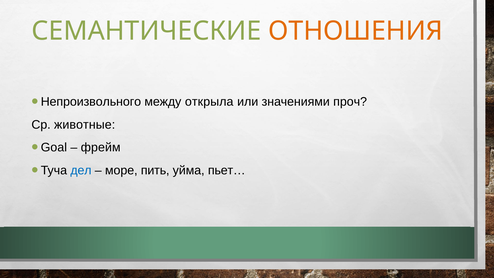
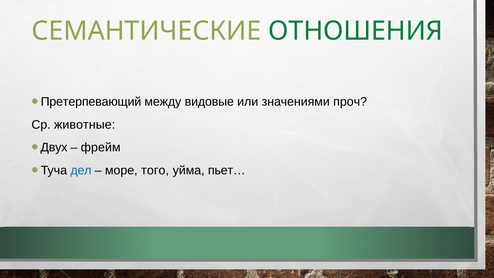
ОТНОШЕНИЯ colour: orange -> green
Непроизвольного: Непроизвольного -> Претерпевающий
открыла: открыла -> видовые
Goal: Goal -> Двух
пить: пить -> того
